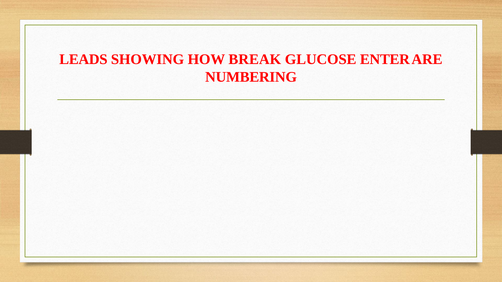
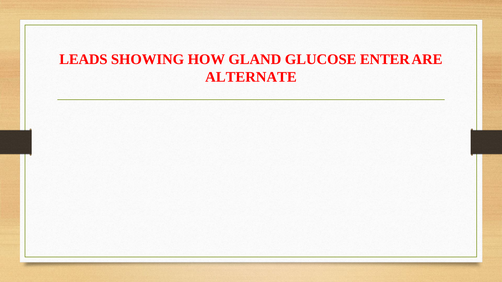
BREAK: BREAK -> GLAND
NUMBERING: NUMBERING -> ALTERNATE
